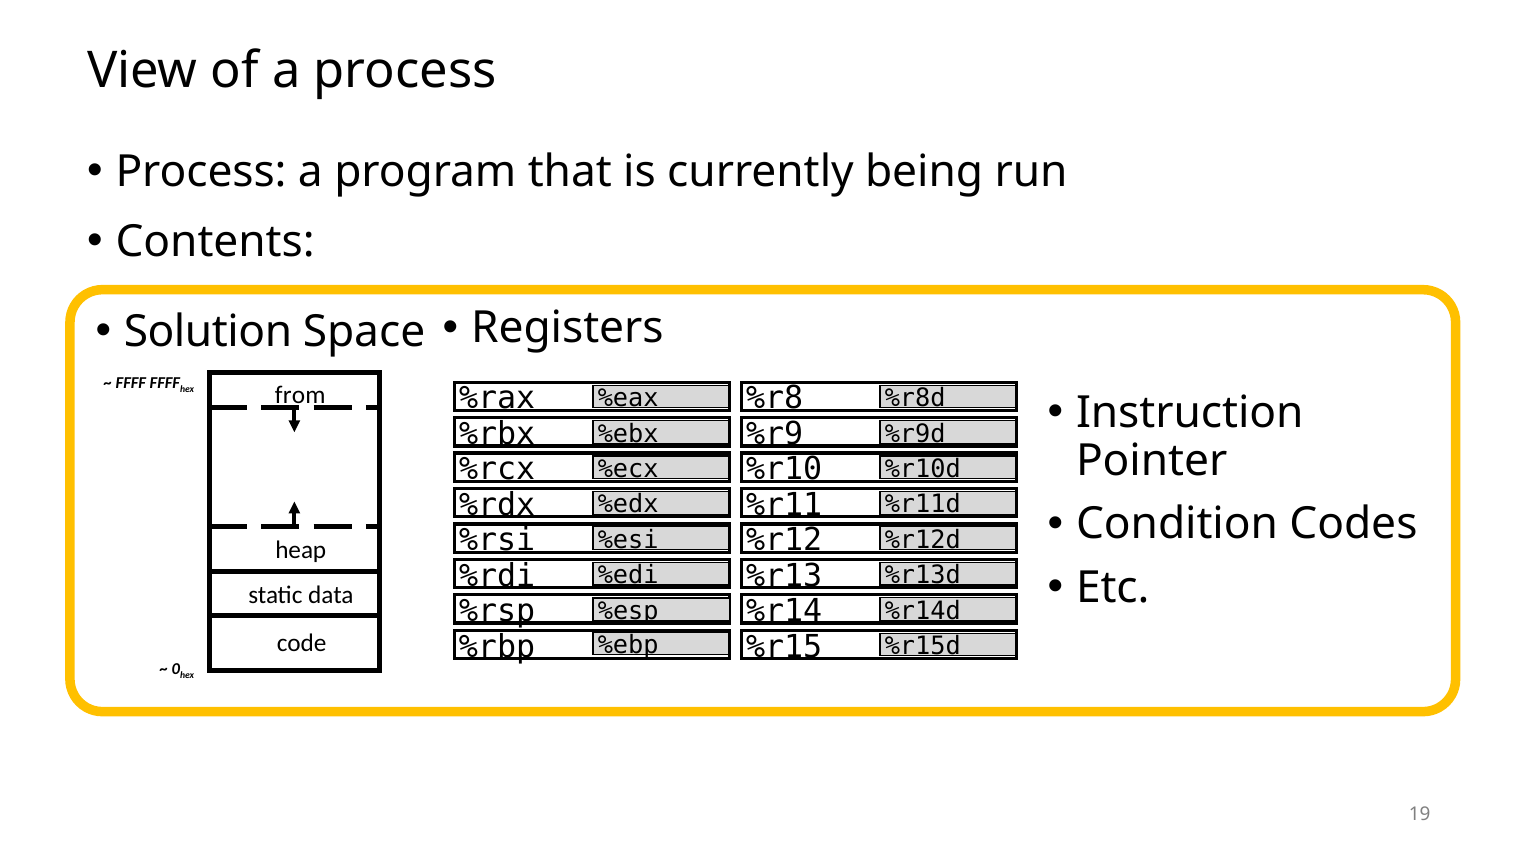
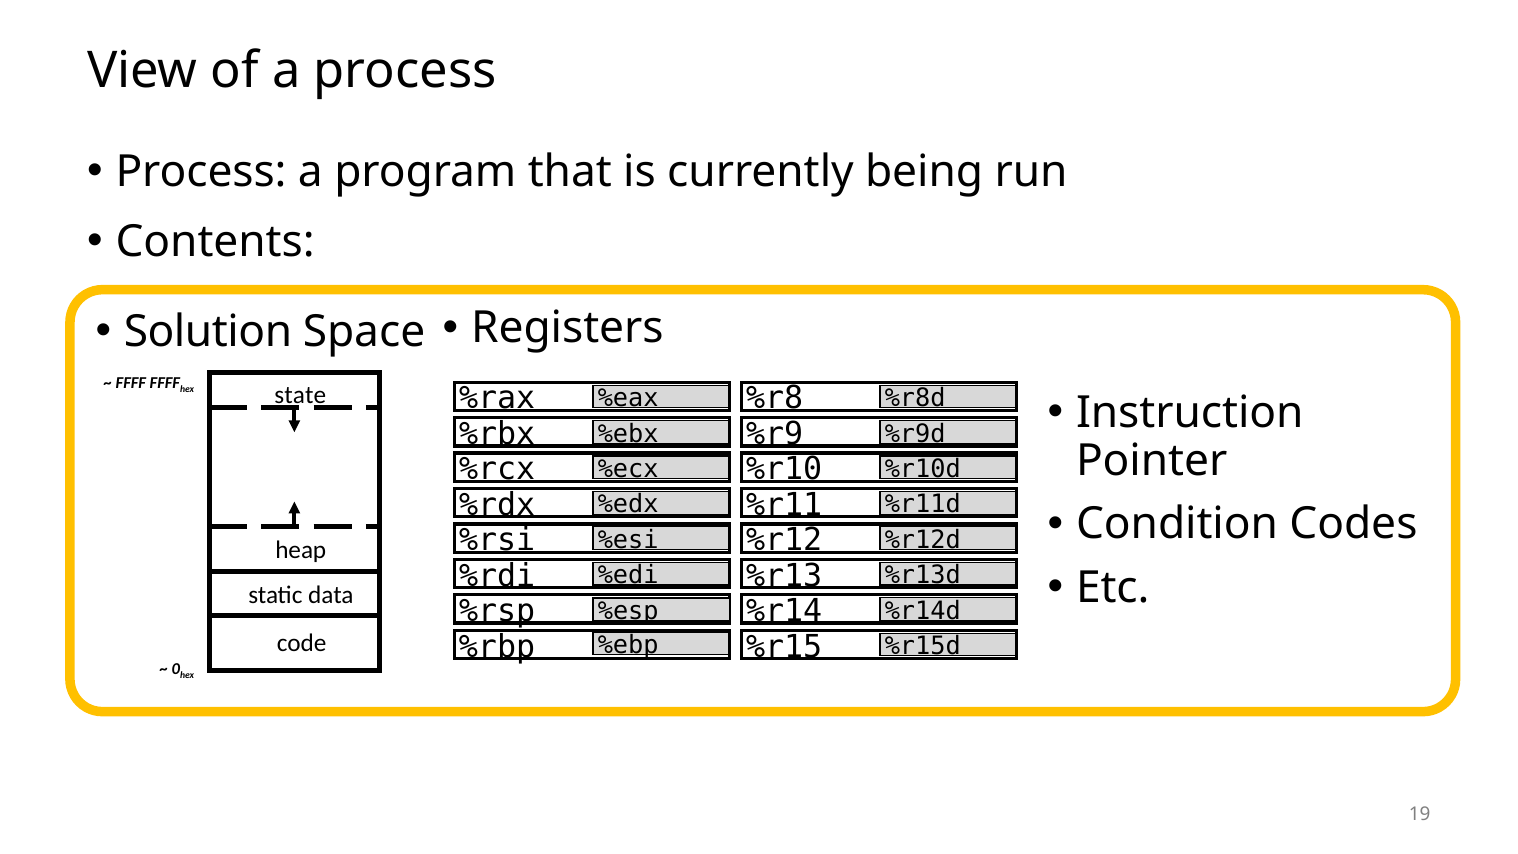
from: from -> state
